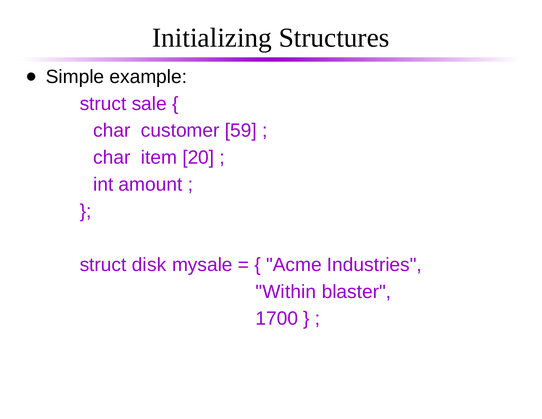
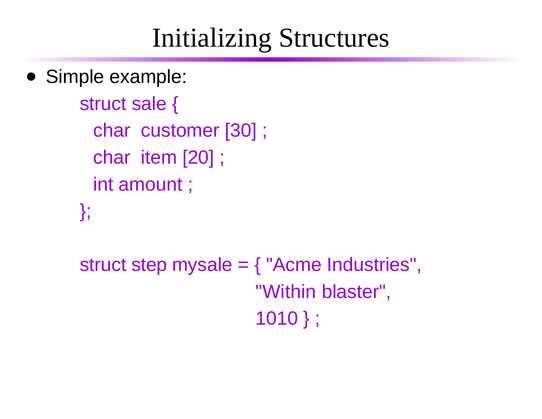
59: 59 -> 30
disk: disk -> step
1700: 1700 -> 1010
